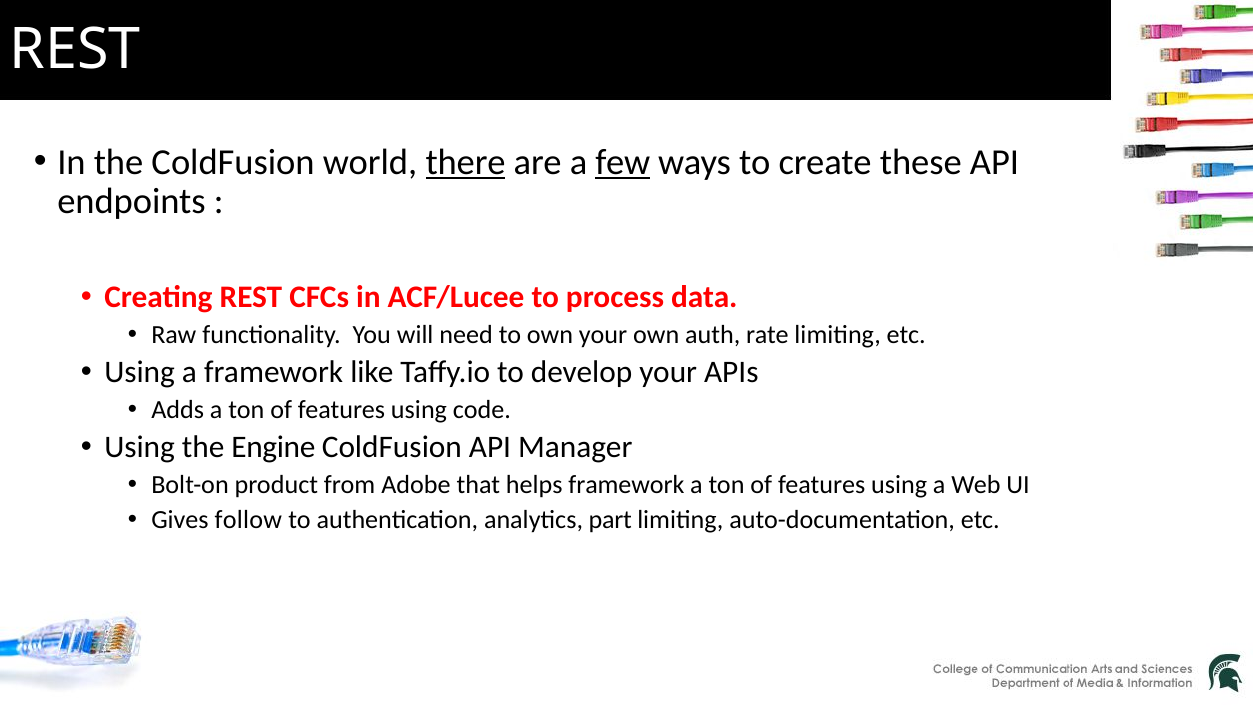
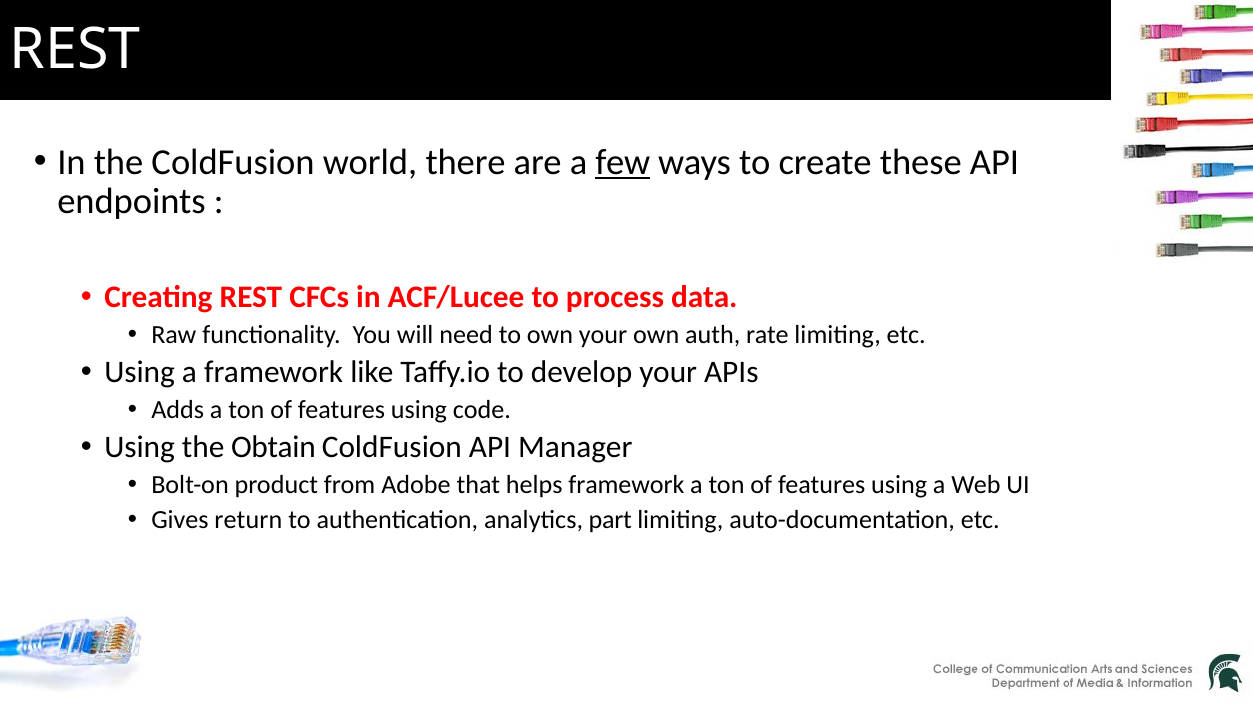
there underline: present -> none
Engine: Engine -> Obtain
follow: follow -> return
